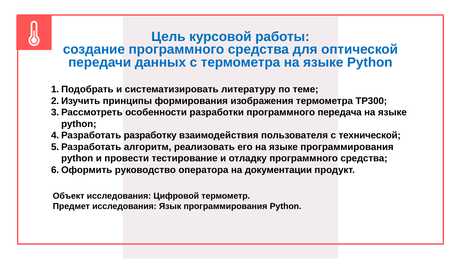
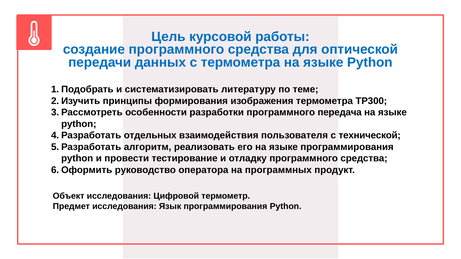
разработку: разработку -> отдельных
документации: документации -> программных
